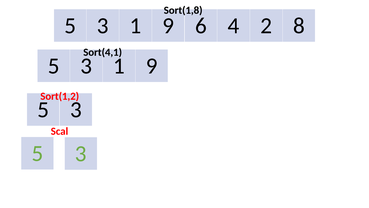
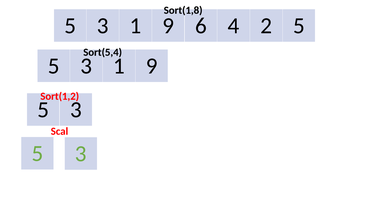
2 8: 8 -> 5
Sort(4,1: Sort(4,1 -> Sort(5,4
